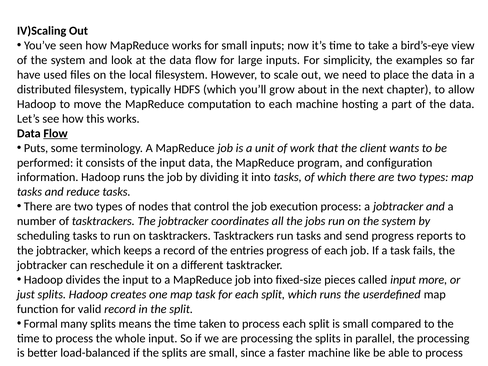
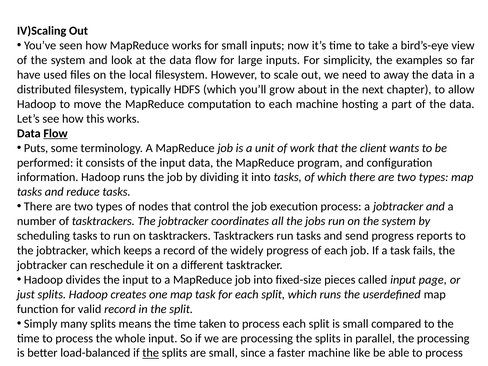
place: place -> away
entries: entries -> widely
more: more -> page
Formal: Formal -> Simply
the at (151, 353) underline: none -> present
